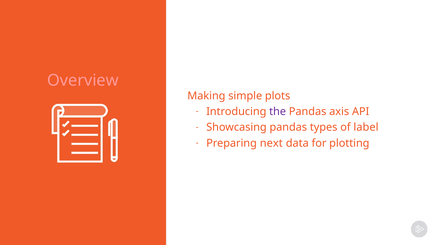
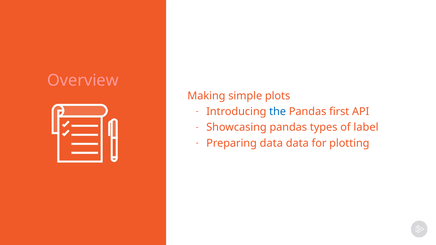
the colour: purple -> blue
axis: axis -> first
Preparing next: next -> data
